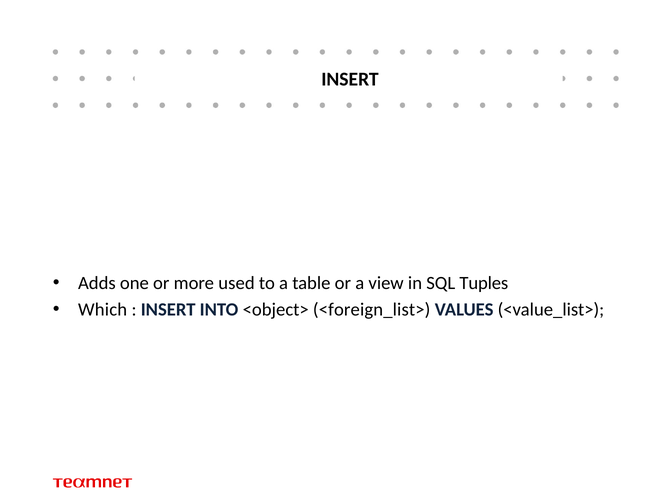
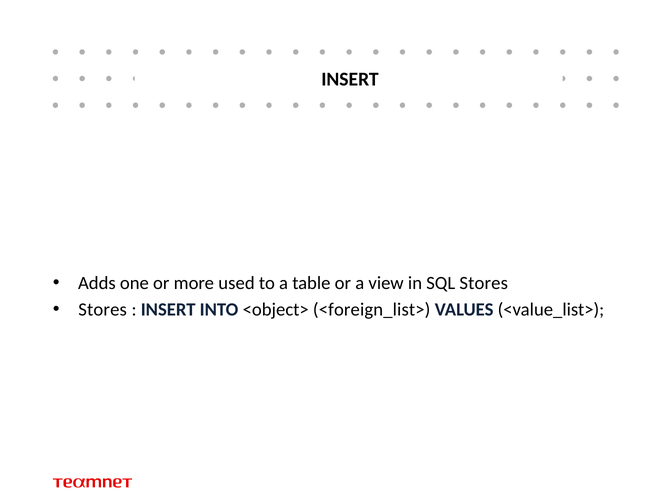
SQL Tuples: Tuples -> Stores
Which at (103, 310): Which -> Stores
